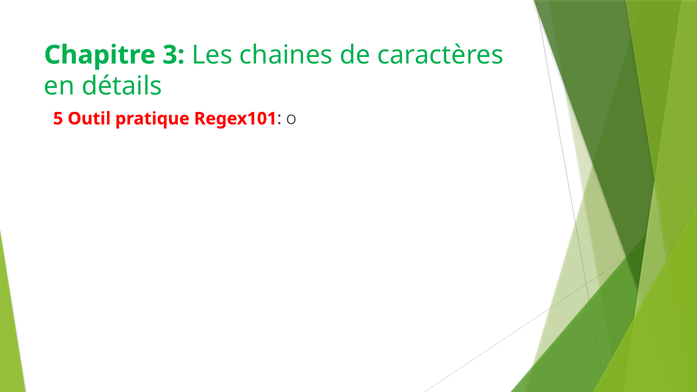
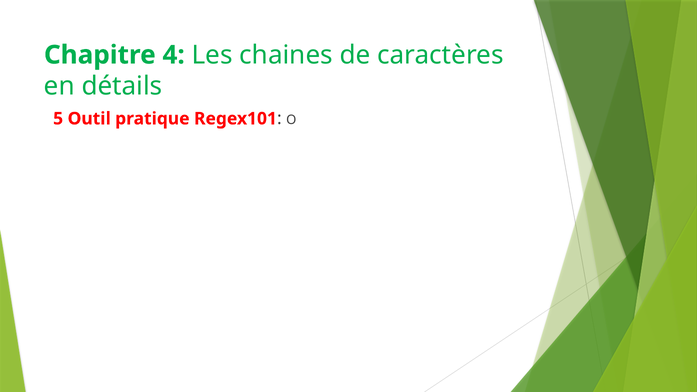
3: 3 -> 4
